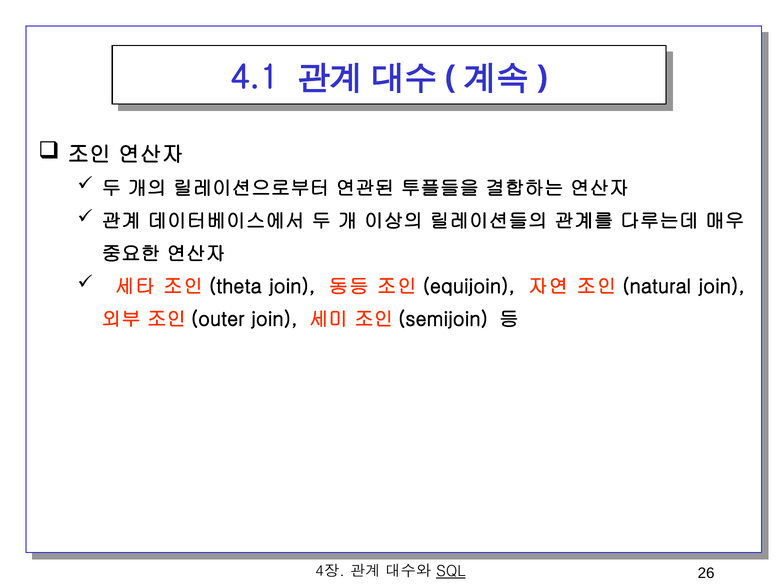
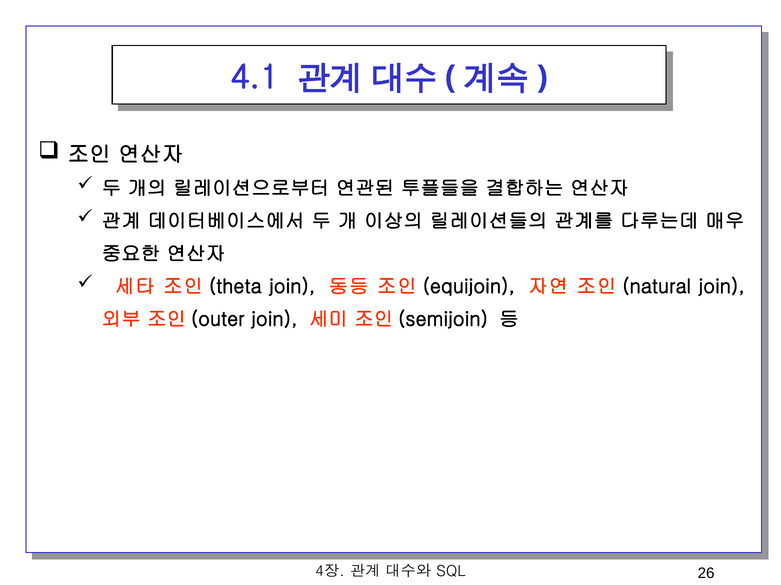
SQL underline: present -> none
